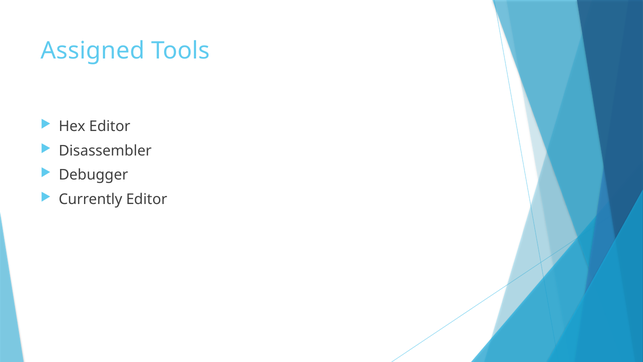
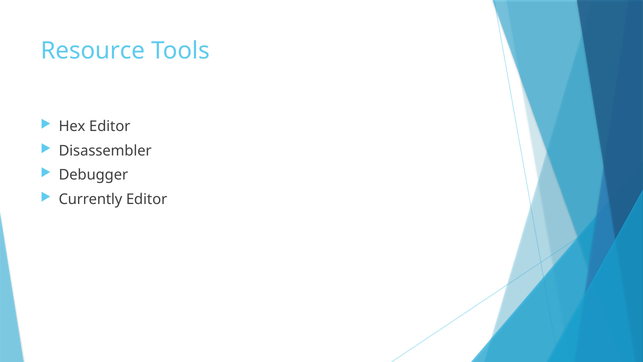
Assigned: Assigned -> Resource
